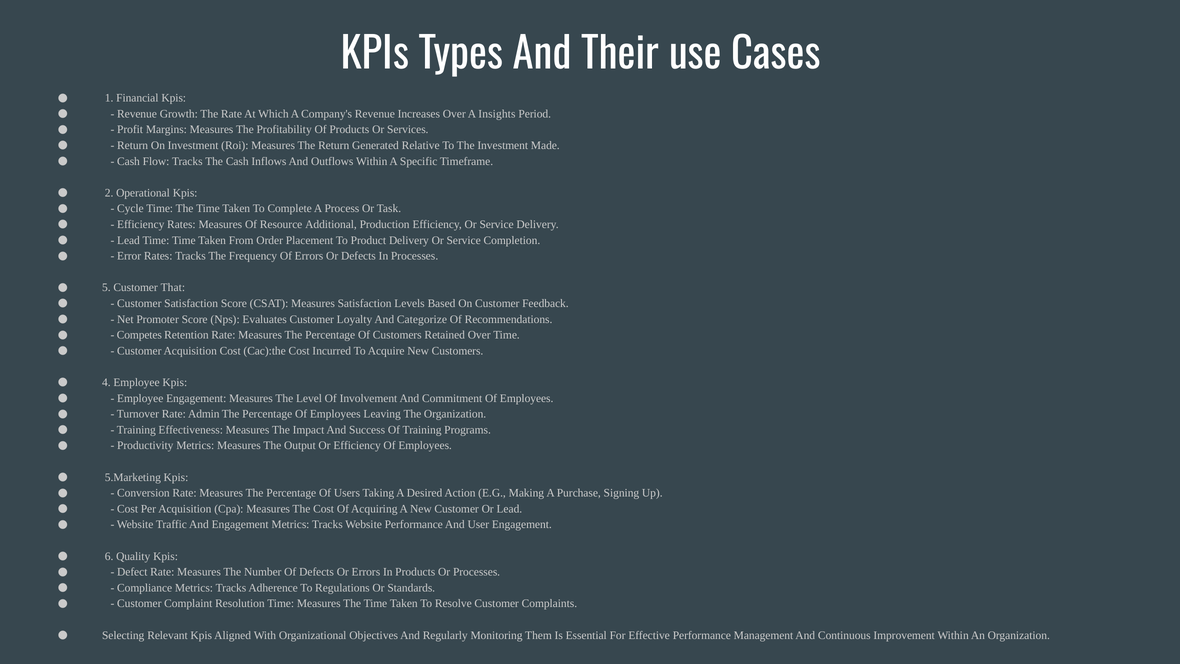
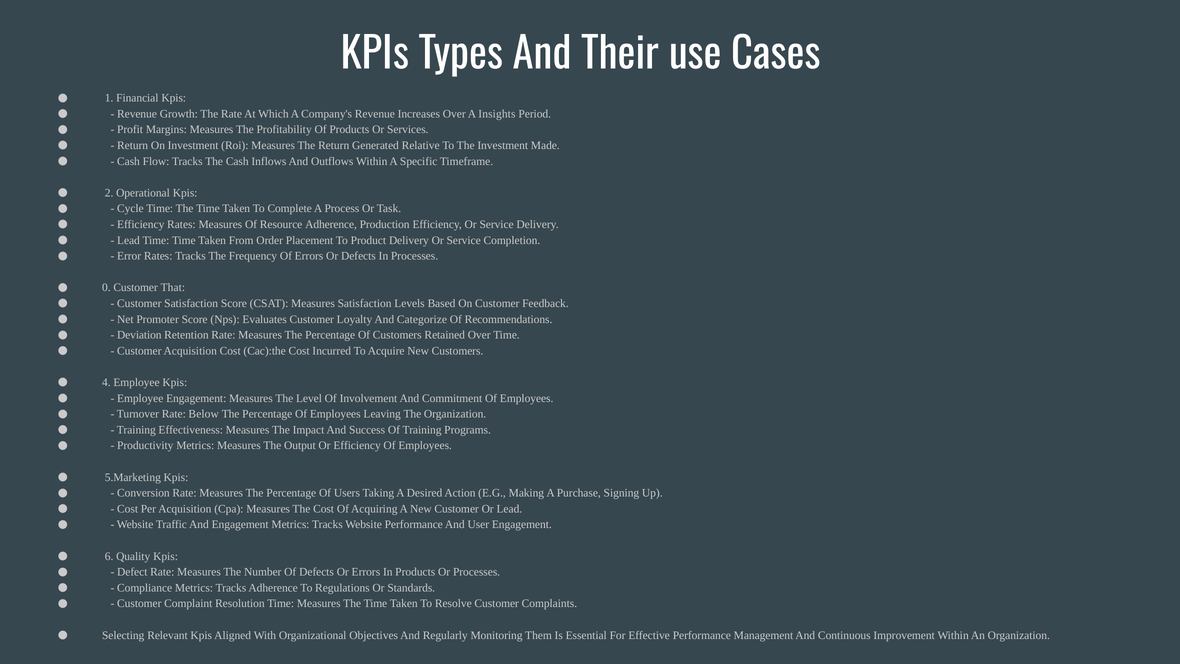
Resource Additional: Additional -> Adherence
5: 5 -> 0
Competes: Competes -> Deviation
Admin: Admin -> Below
